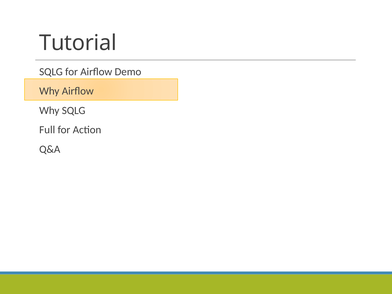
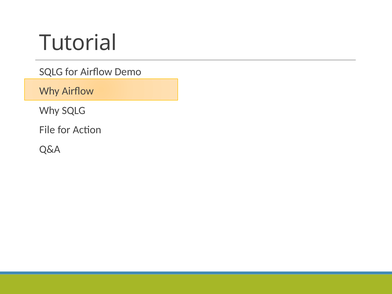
Full: Full -> File
